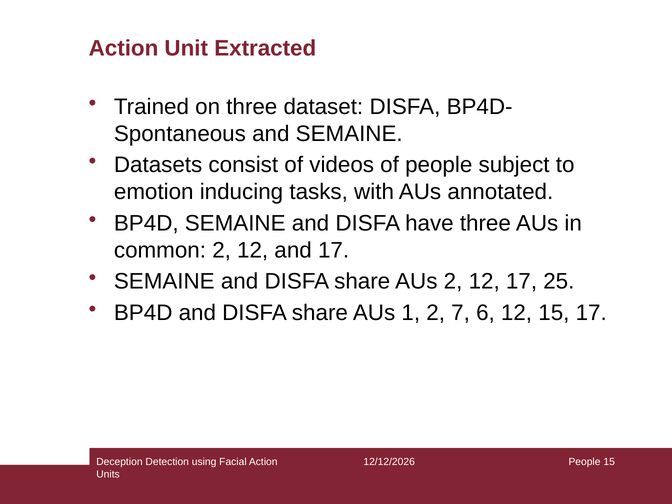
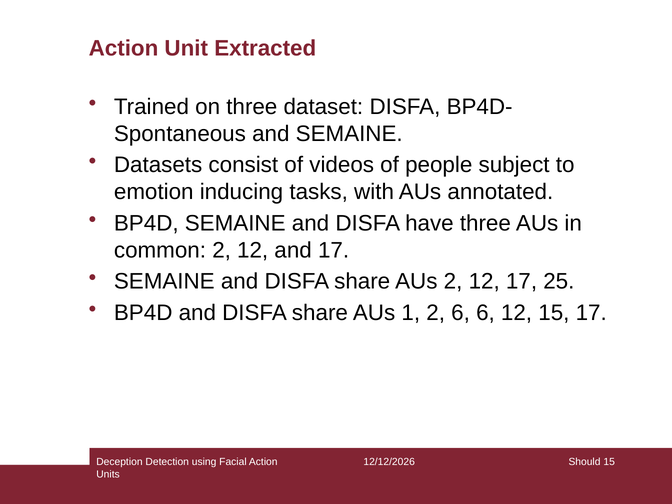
2 7: 7 -> 6
People at (584, 462): People -> Should
